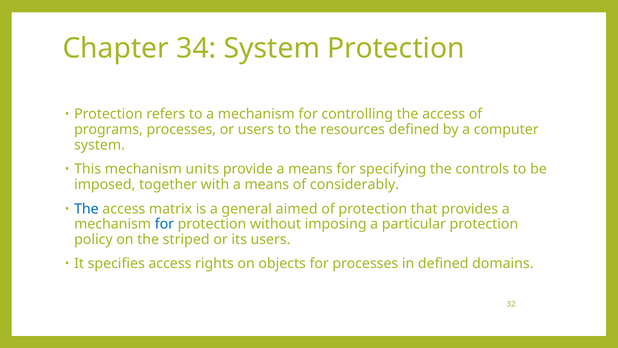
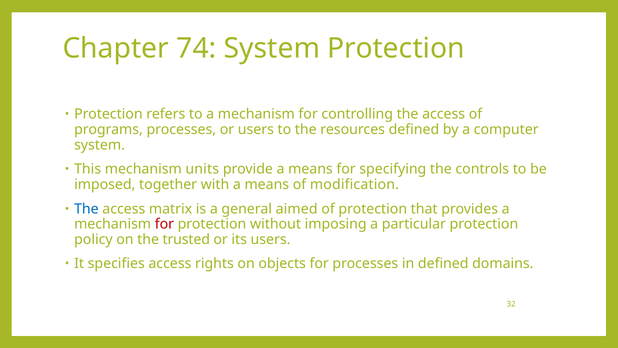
34: 34 -> 74
considerably: considerably -> modification
for at (164, 224) colour: blue -> red
striped: striped -> trusted
